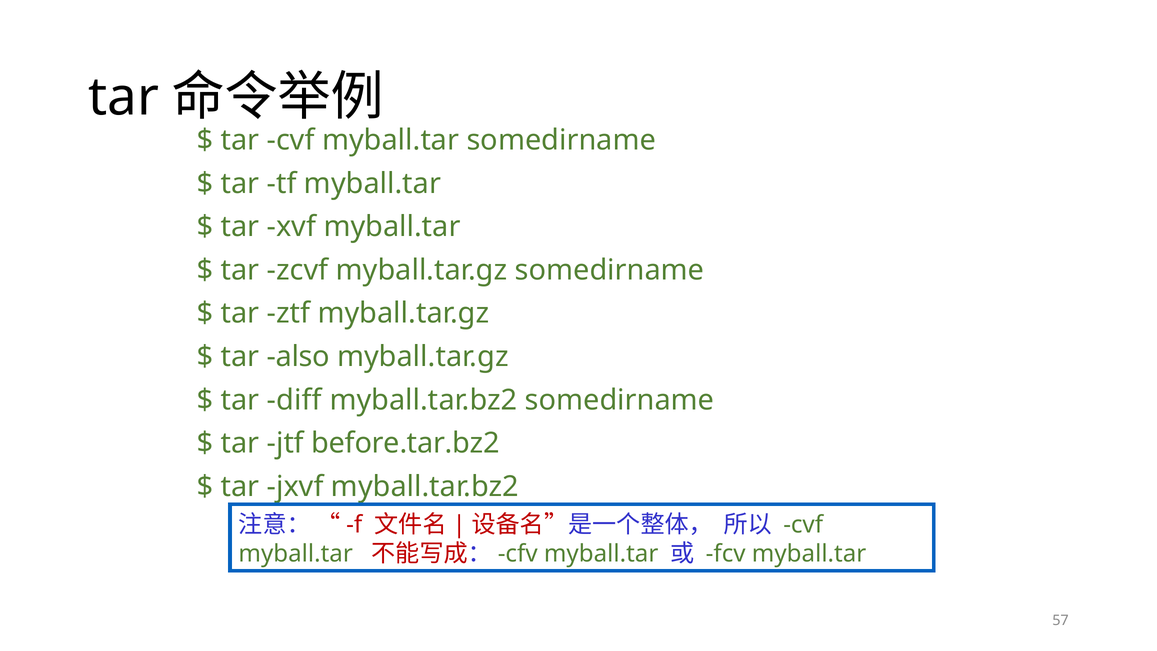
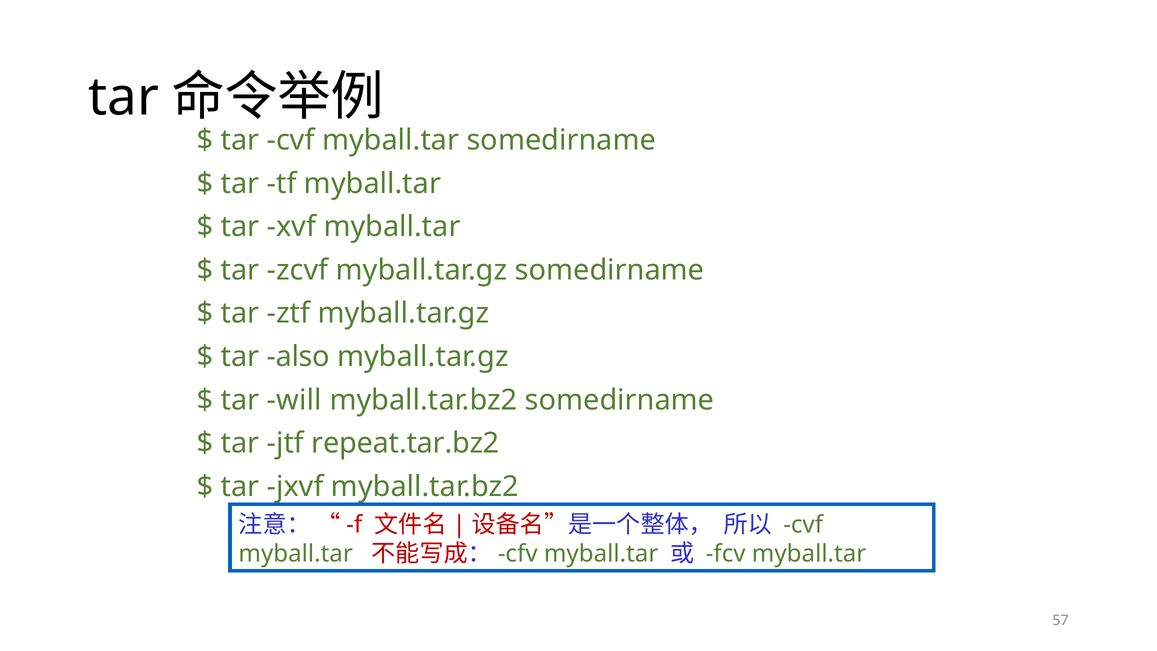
diff: diff -> will
before.tar.bz2: before.tar.bz2 -> repeat.tar.bz2
